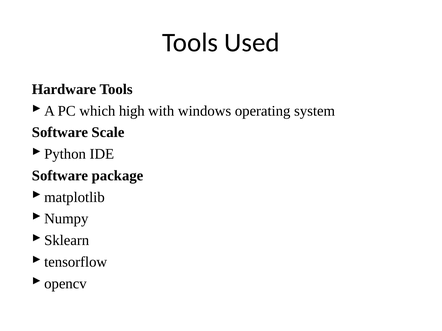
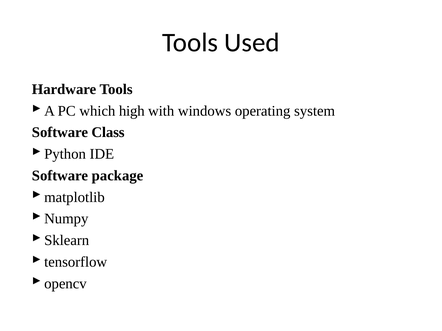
Scale: Scale -> Class
